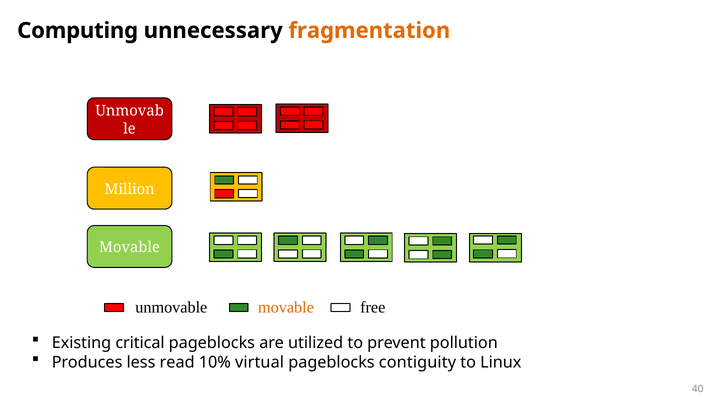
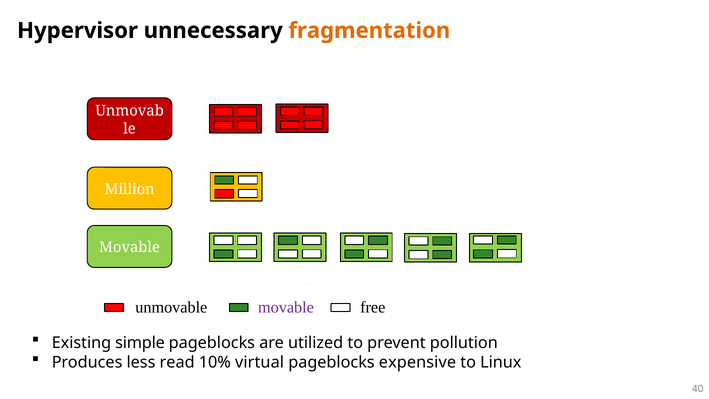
Computing: Computing -> Hypervisor
movable at (286, 307) colour: orange -> purple
critical: critical -> simple
contiguity: contiguity -> expensive
